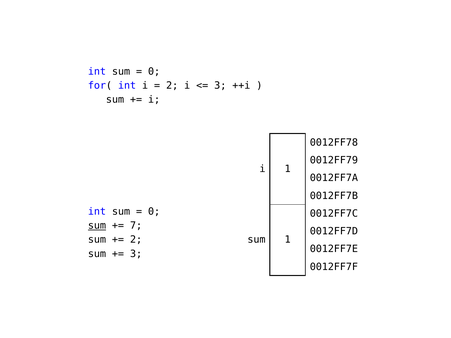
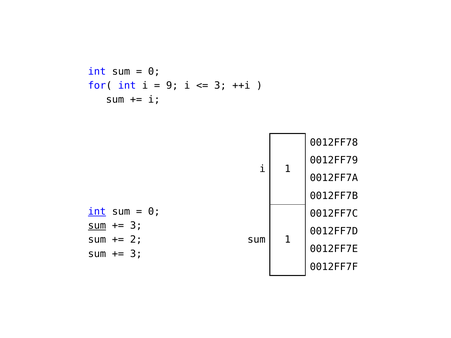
2 at (172, 86): 2 -> 9
int at (97, 212) underline: none -> present
7 at (136, 226): 7 -> 3
